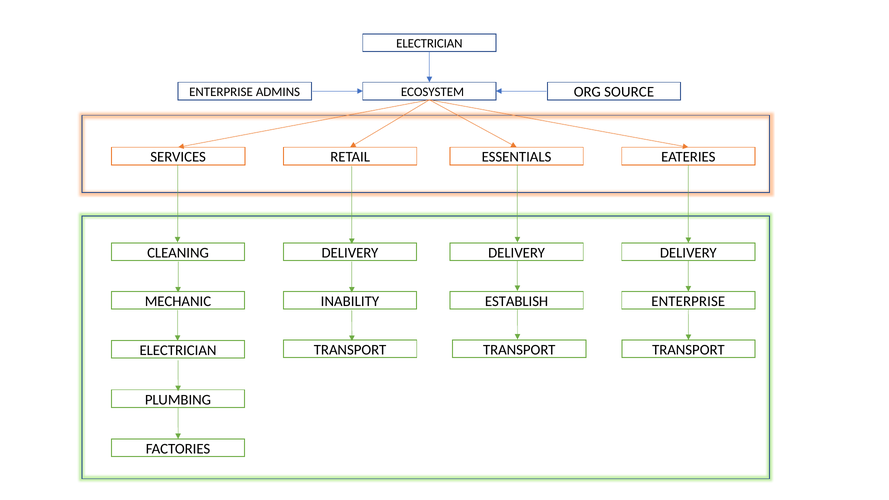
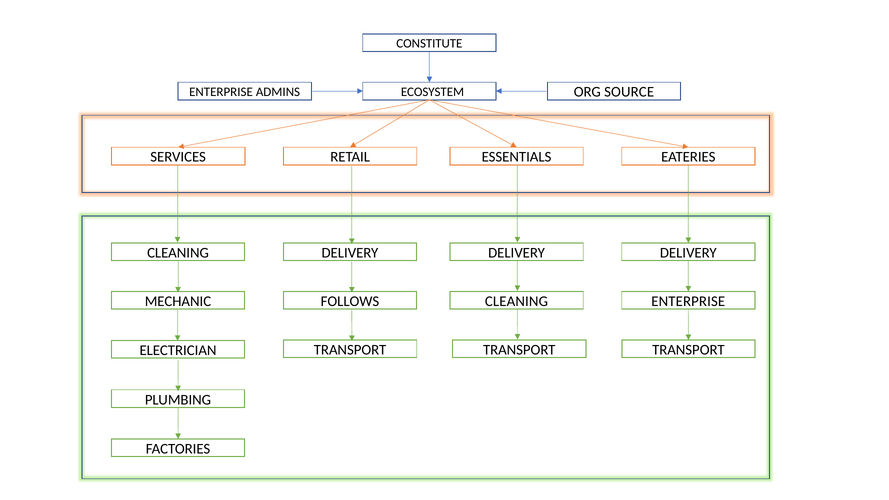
ELECTRICIAN at (429, 44): ELECTRICIAN -> CONSTITUTE
INABILITY: INABILITY -> FOLLOWS
ESTABLISH at (517, 301): ESTABLISH -> CLEANING
